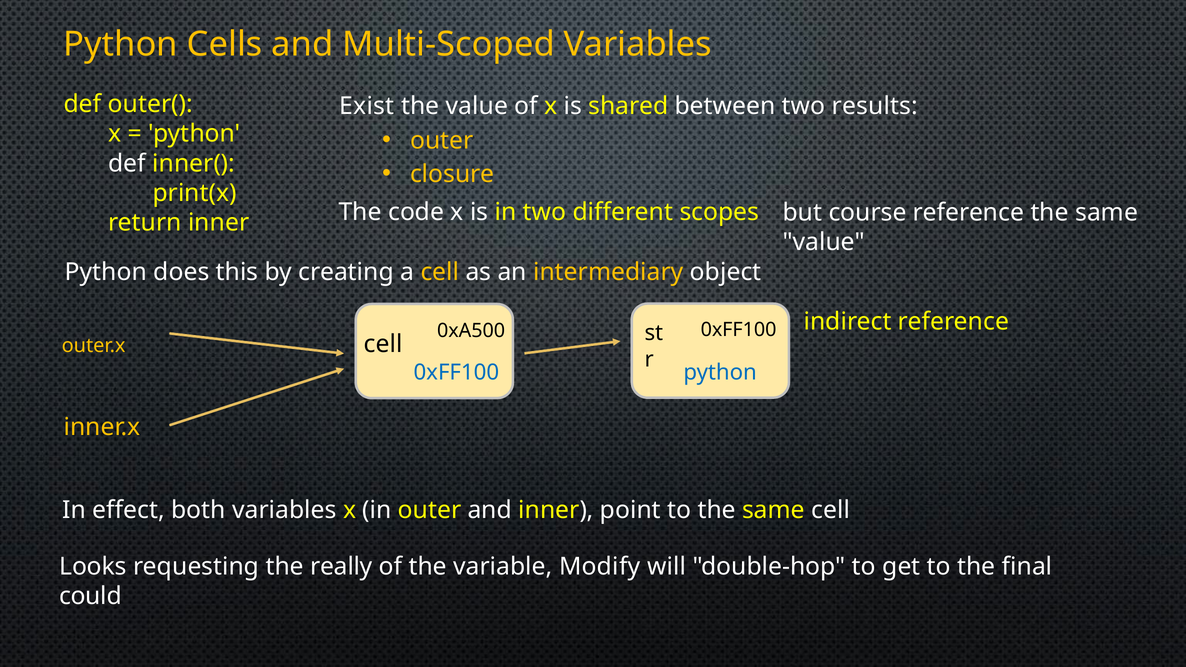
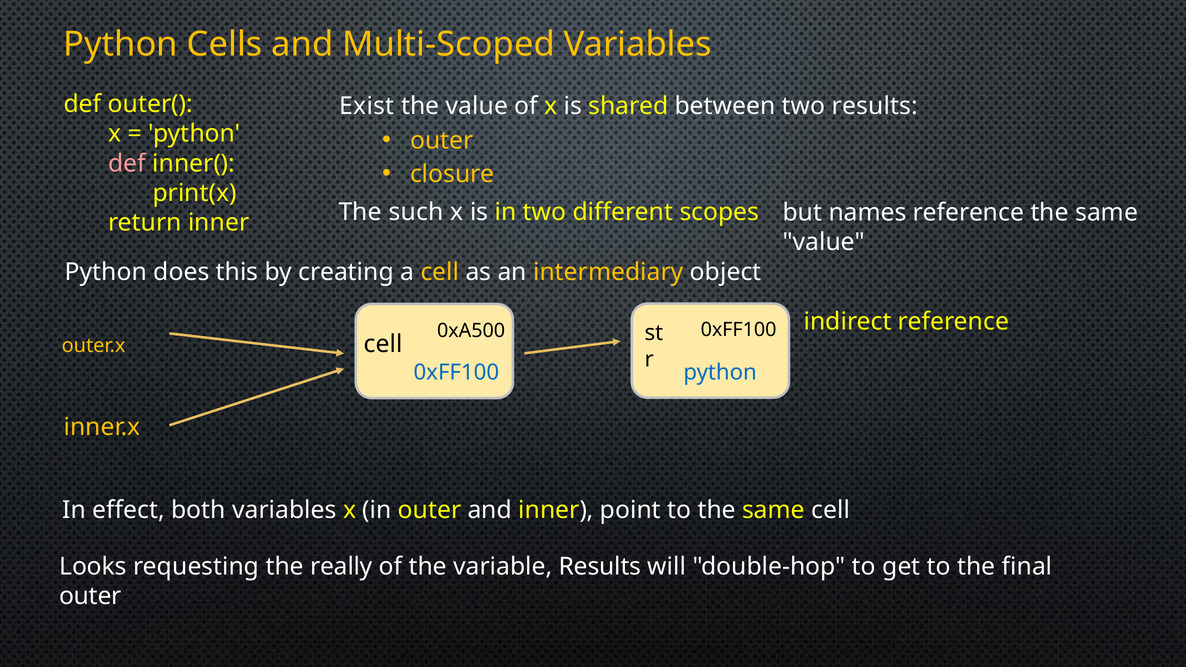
def at (127, 163) colour: white -> pink
code: code -> such
course: course -> names
variable Modify: Modify -> Results
could at (90, 596): could -> outer
